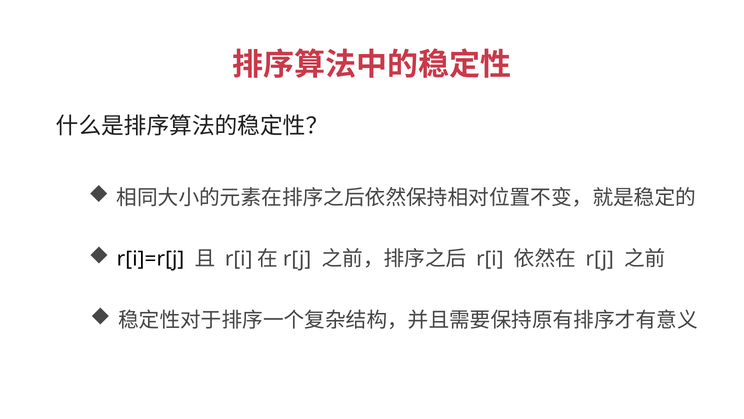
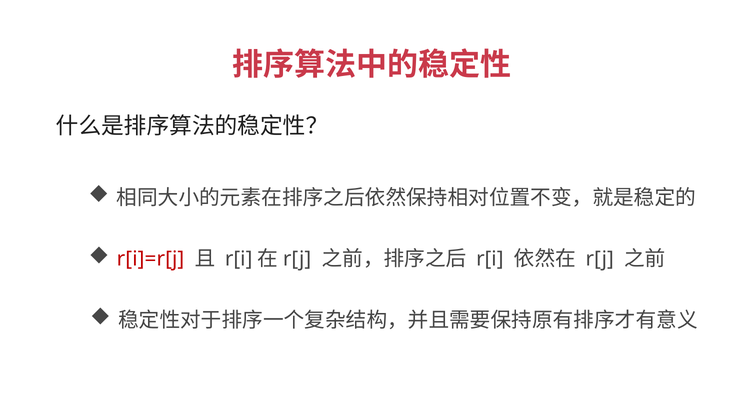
r[i]=r[j colour: black -> red
